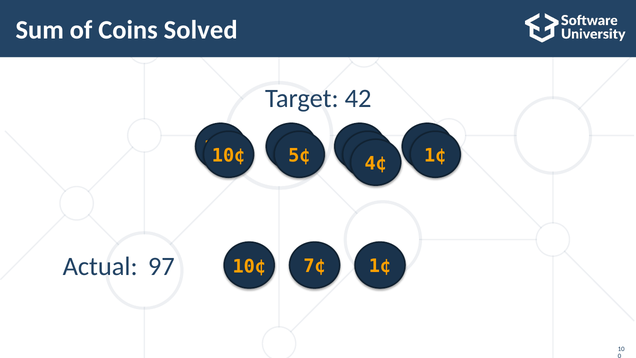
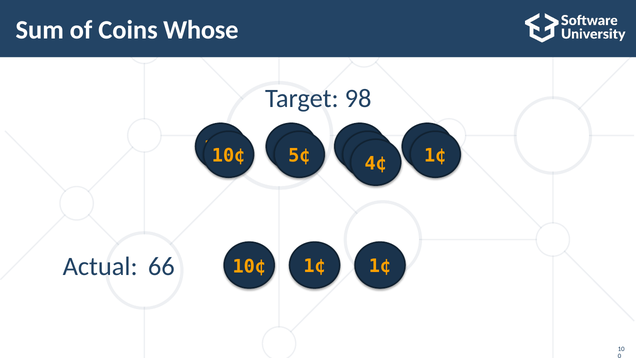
Solved: Solved -> Whose
42: 42 -> 98
97: 97 -> 66
7¢ at (315, 266): 7¢ -> 1¢
